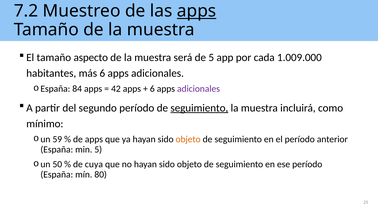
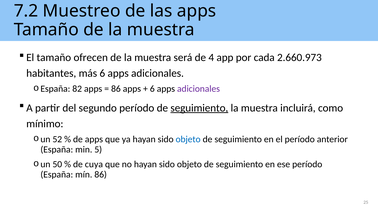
apps at (197, 11) underline: present -> none
aspecto: aspecto -> ofrecen
de 5: 5 -> 4
1.009.000: 1.009.000 -> 2.660.973
84: 84 -> 82
42 at (116, 89): 42 -> 86
59: 59 -> 52
objeto at (188, 140) colour: orange -> blue
mín 80: 80 -> 86
